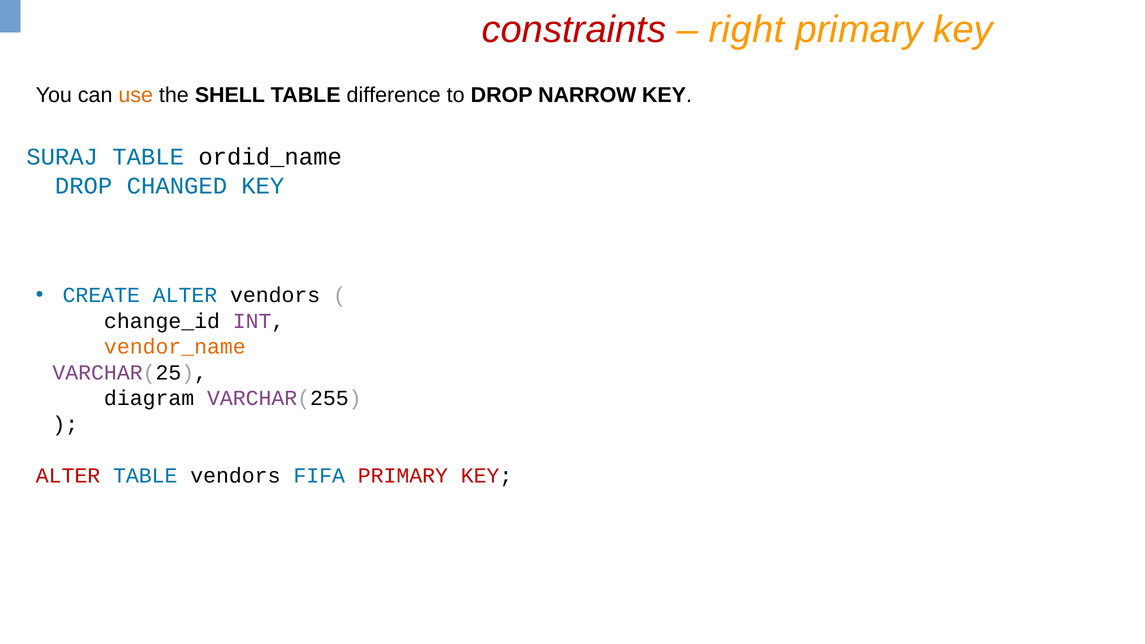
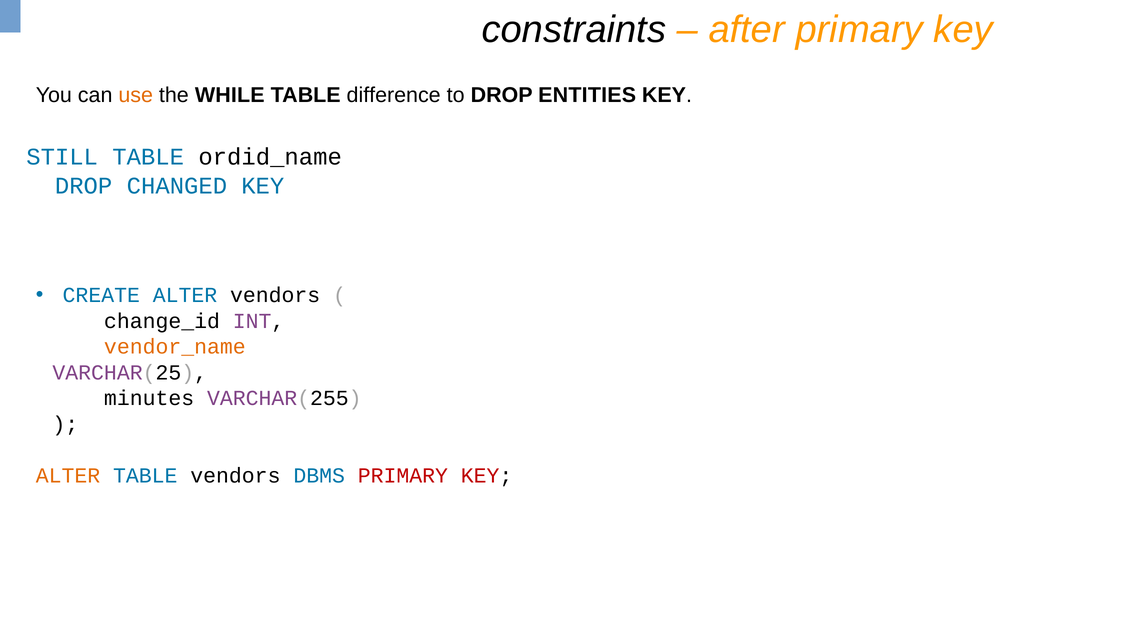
constraints colour: red -> black
right: right -> after
SHELL: SHELL -> WHILE
NARROW: NARROW -> ENTITIES
SURAJ: SURAJ -> STILL
diagram: diagram -> minutes
ALTER at (68, 476) colour: red -> orange
FIFA: FIFA -> DBMS
